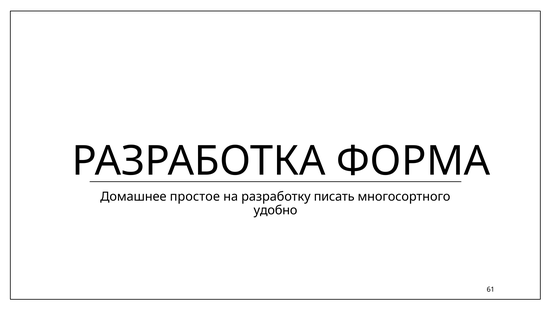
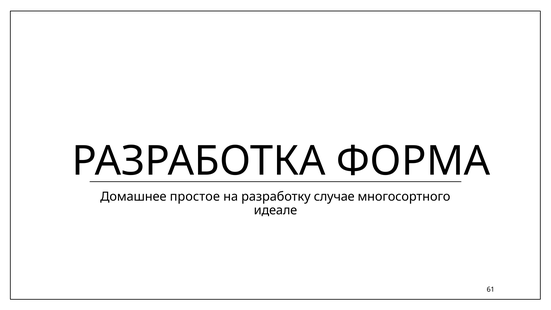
писать: писать -> случае
удобно: удобно -> идеале
